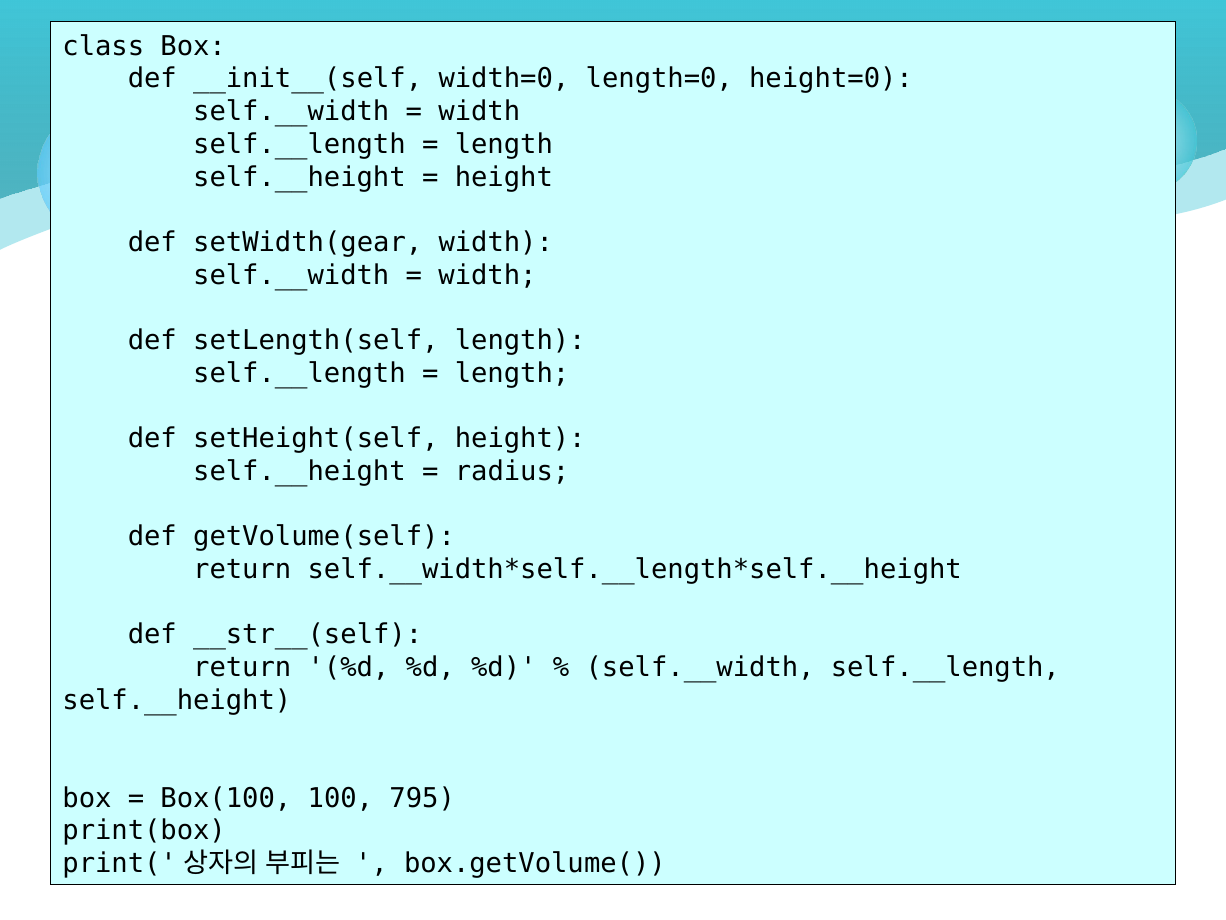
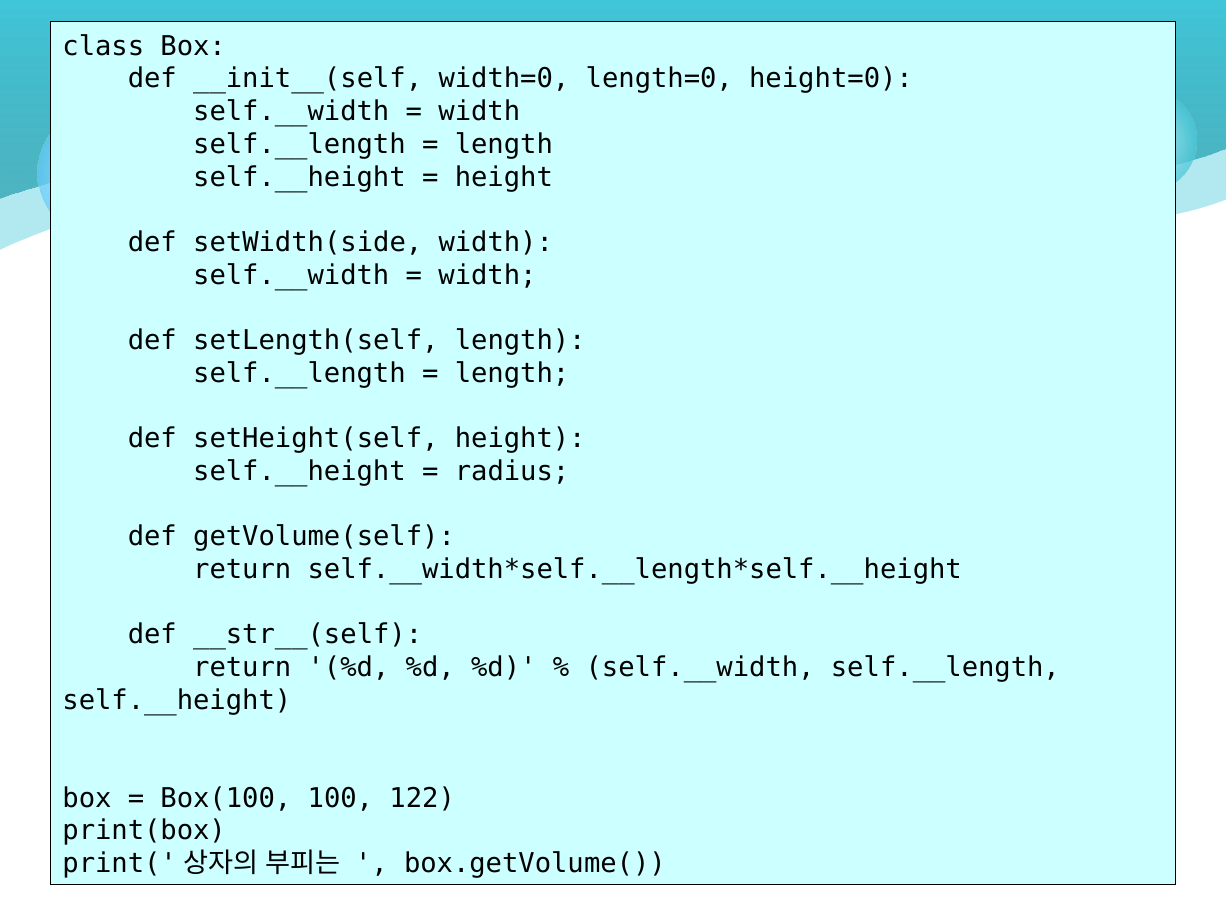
setWidth(gear: setWidth(gear -> setWidth(side
795: 795 -> 122
